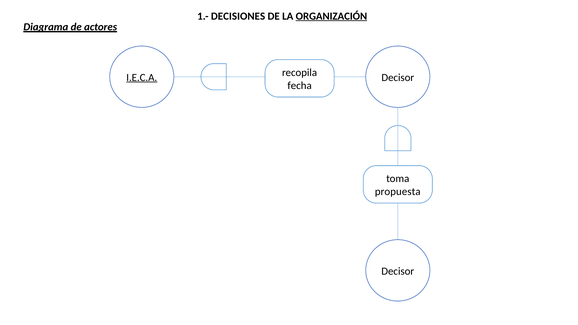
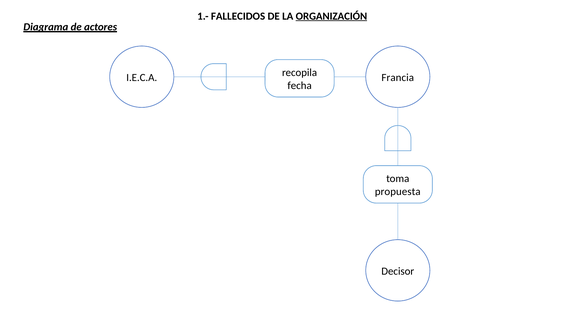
DECISIONES: DECISIONES -> FALLECIDOS
I.E.C.A underline: present -> none
Decisor at (398, 77): Decisor -> Francia
